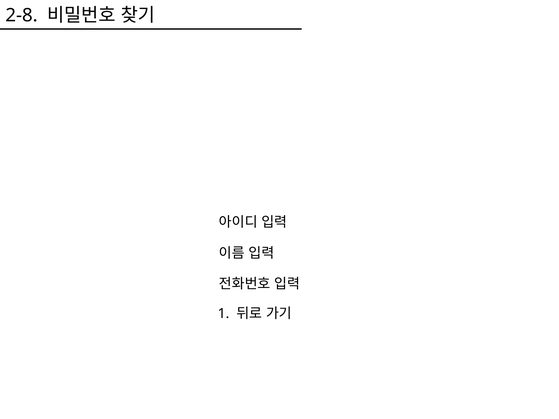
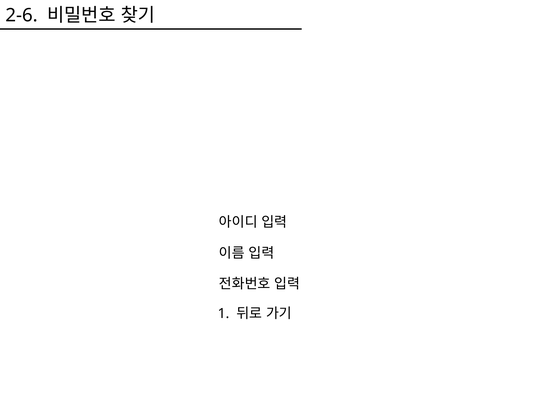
2-8: 2-8 -> 2-6
